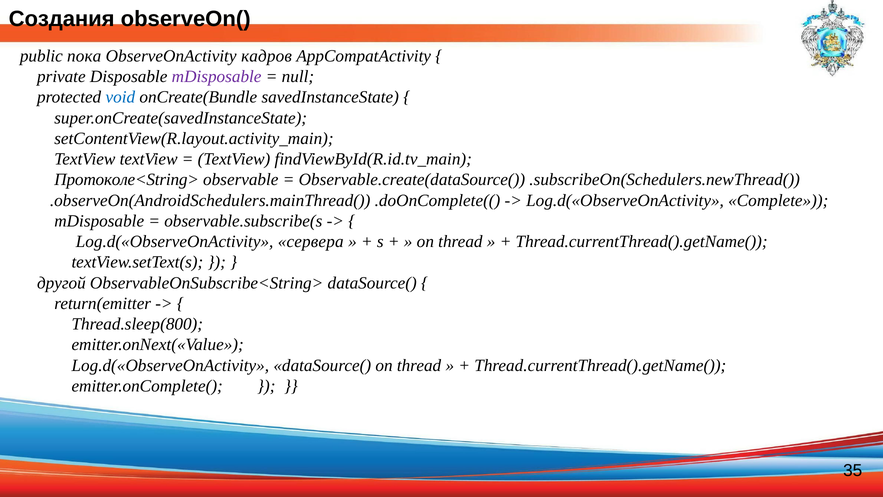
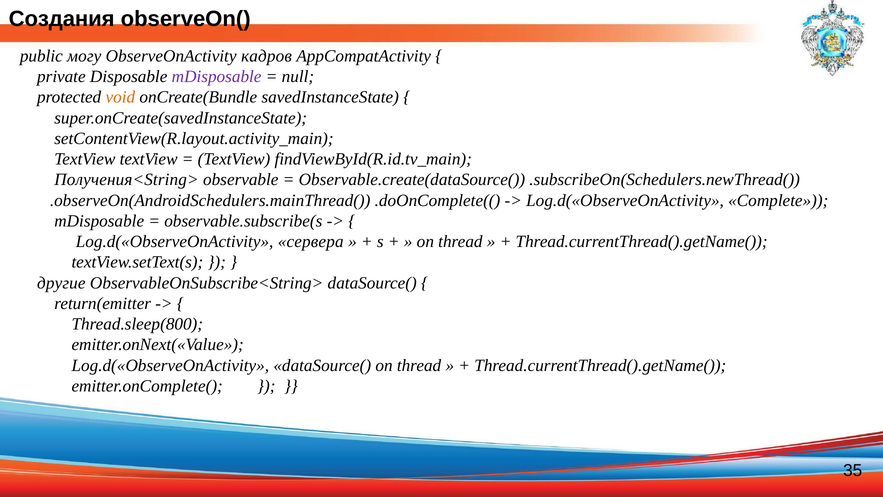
пока: пока -> могу
void colour: blue -> orange
Протоколе<String>: Протоколе<String> -> Получения<String>
другой: другой -> другие
